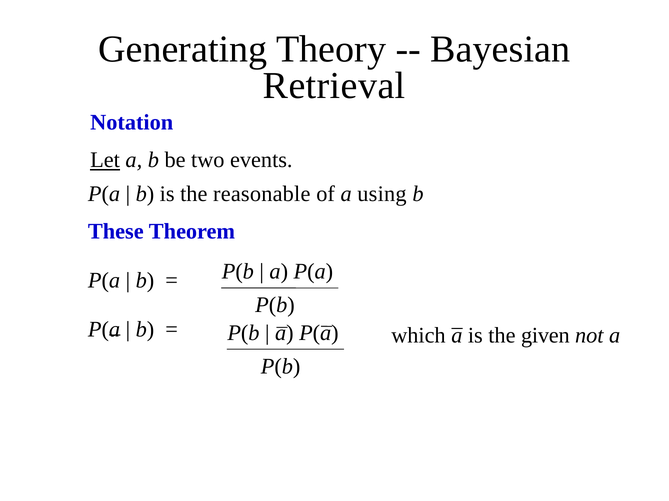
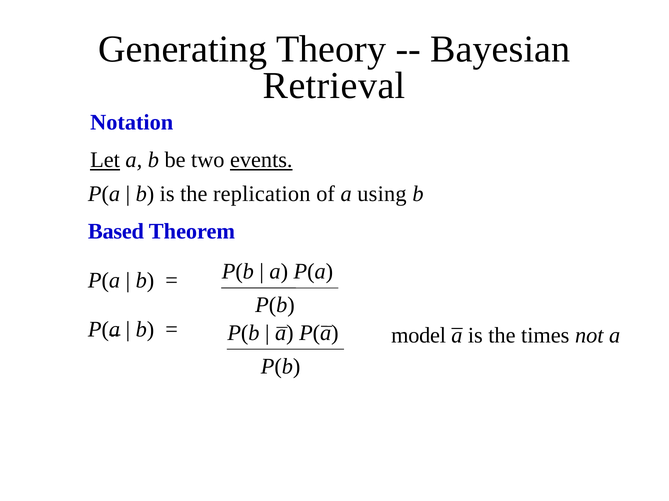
events underline: none -> present
reasonable: reasonable -> replication
These: These -> Based
which: which -> model
given: given -> times
